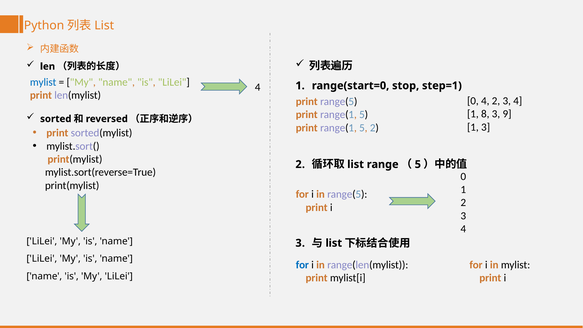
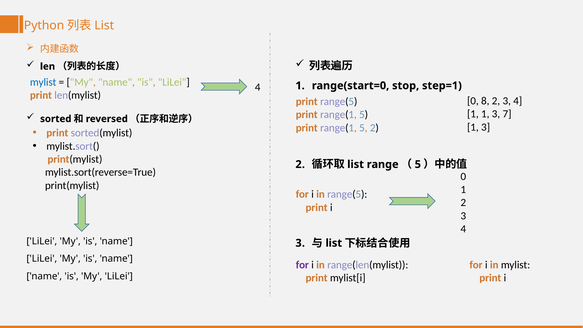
0 4: 4 -> 8
1 8: 8 -> 1
9: 9 -> 7
for at (302, 265) colour: blue -> purple
